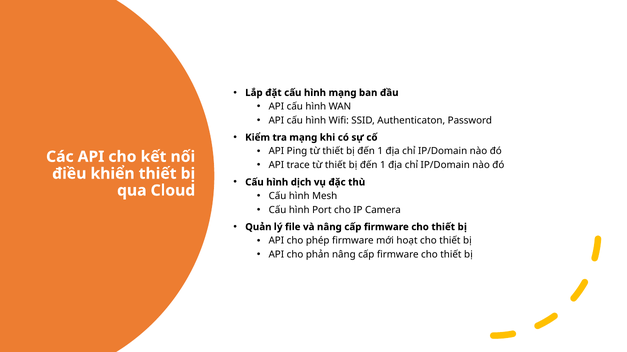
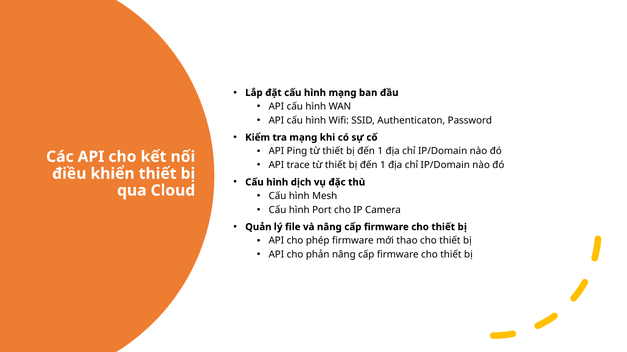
hoạt: hoạt -> thao
